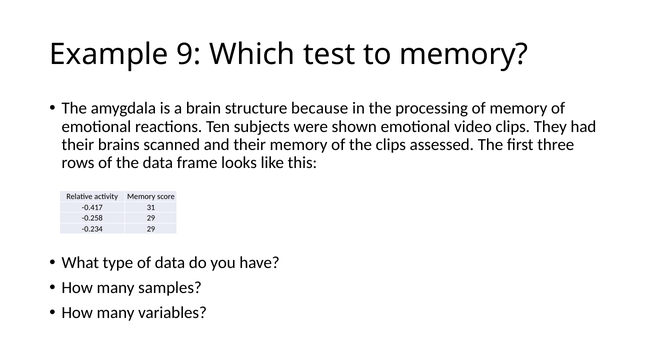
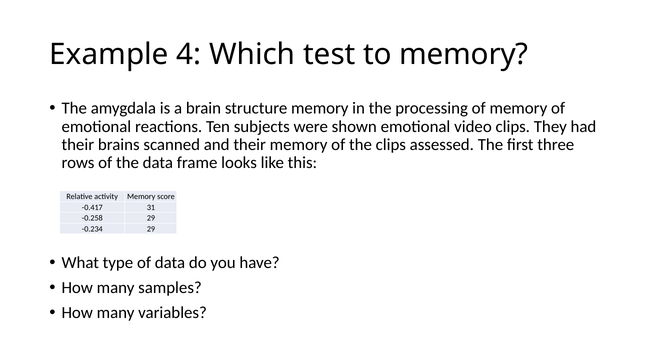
9: 9 -> 4
structure because: because -> memory
